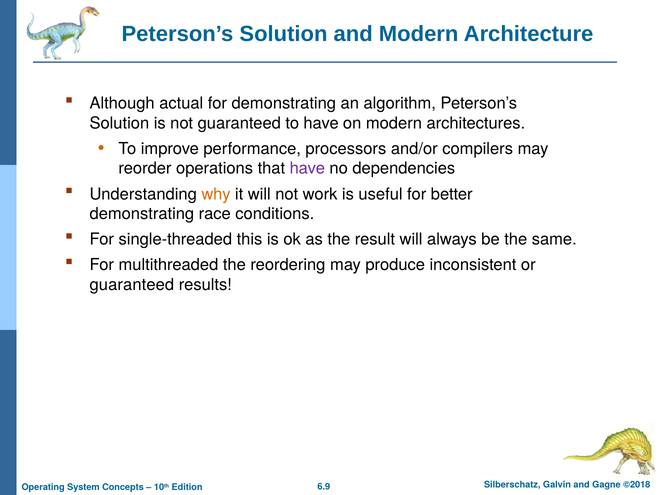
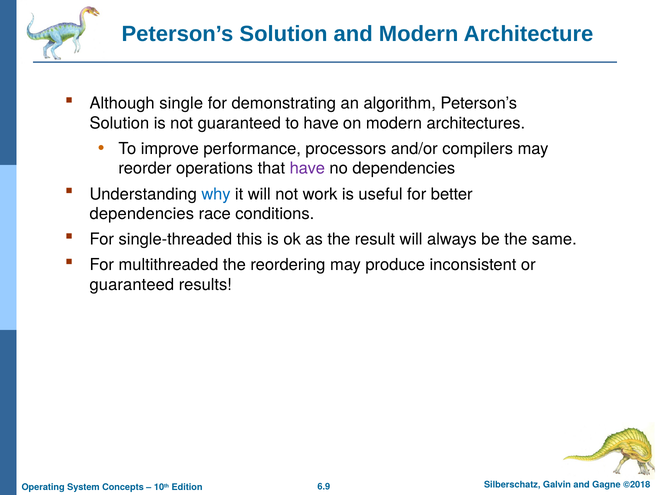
actual: actual -> single
why colour: orange -> blue
demonstrating at (142, 214): demonstrating -> dependencies
